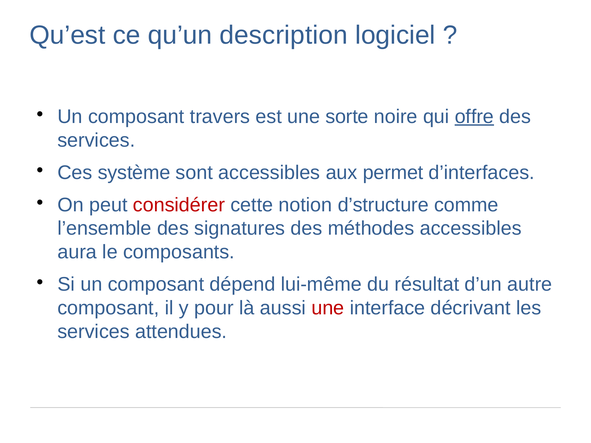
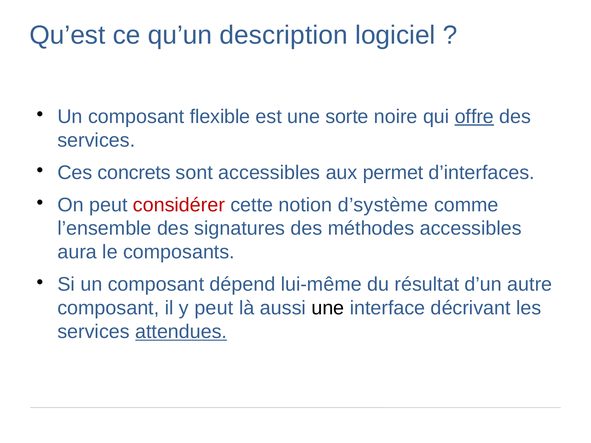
travers: travers -> flexible
système: système -> concrets
d’structure: d’structure -> d’système
y pour: pour -> peut
une at (328, 308) colour: red -> black
attendues underline: none -> present
